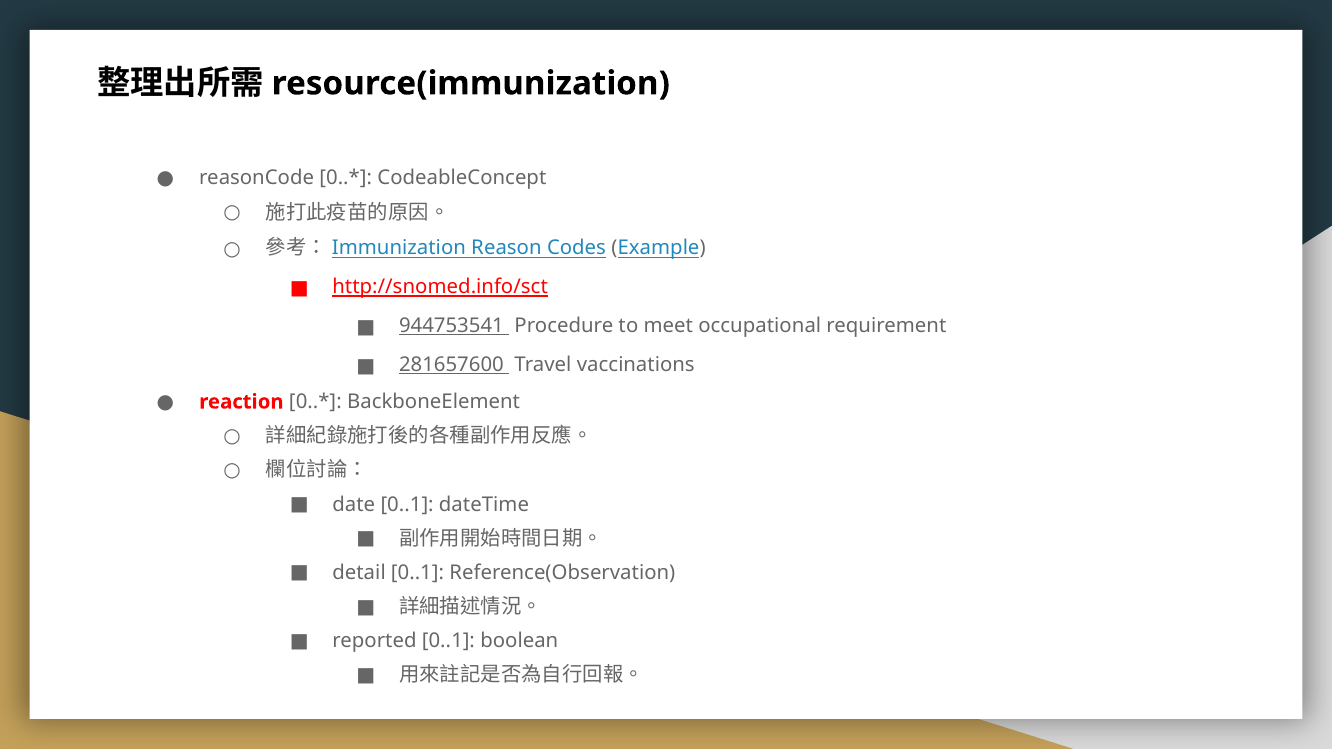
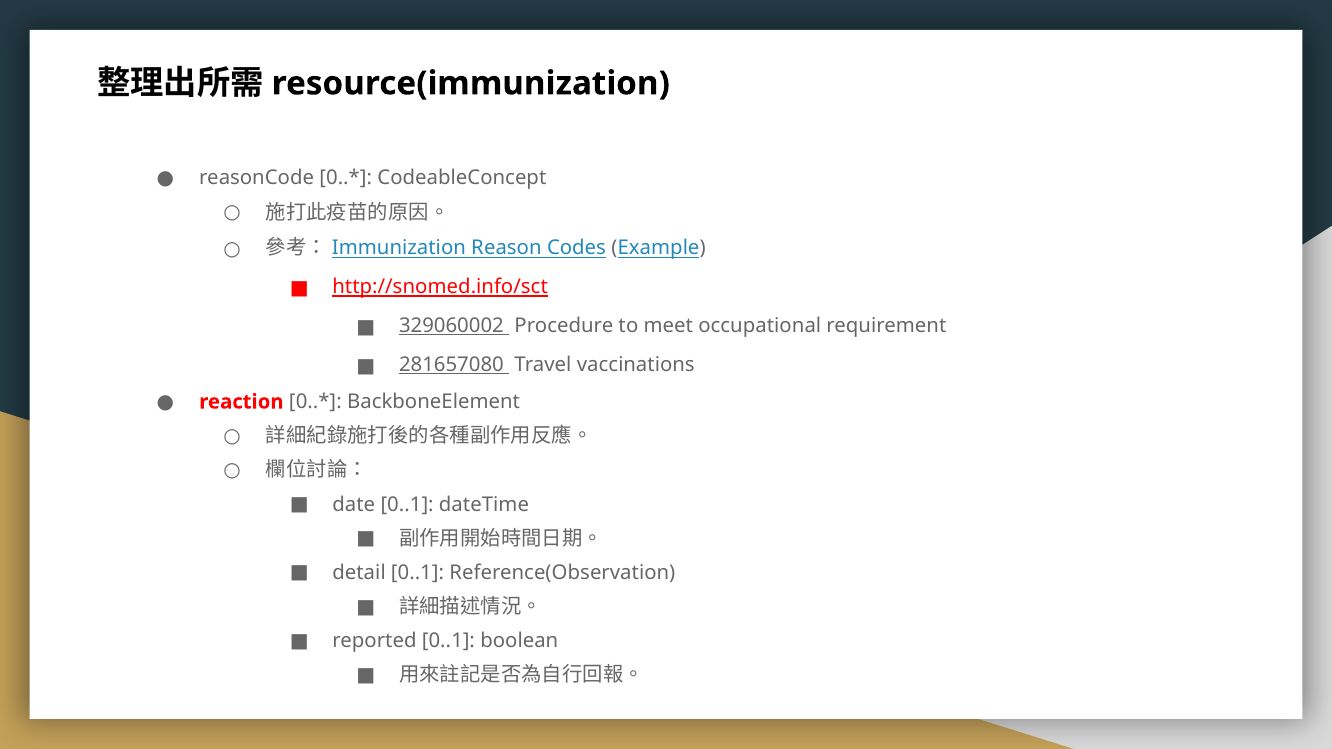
944753541: 944753541 -> 329060002
281657600: 281657600 -> 281657080
